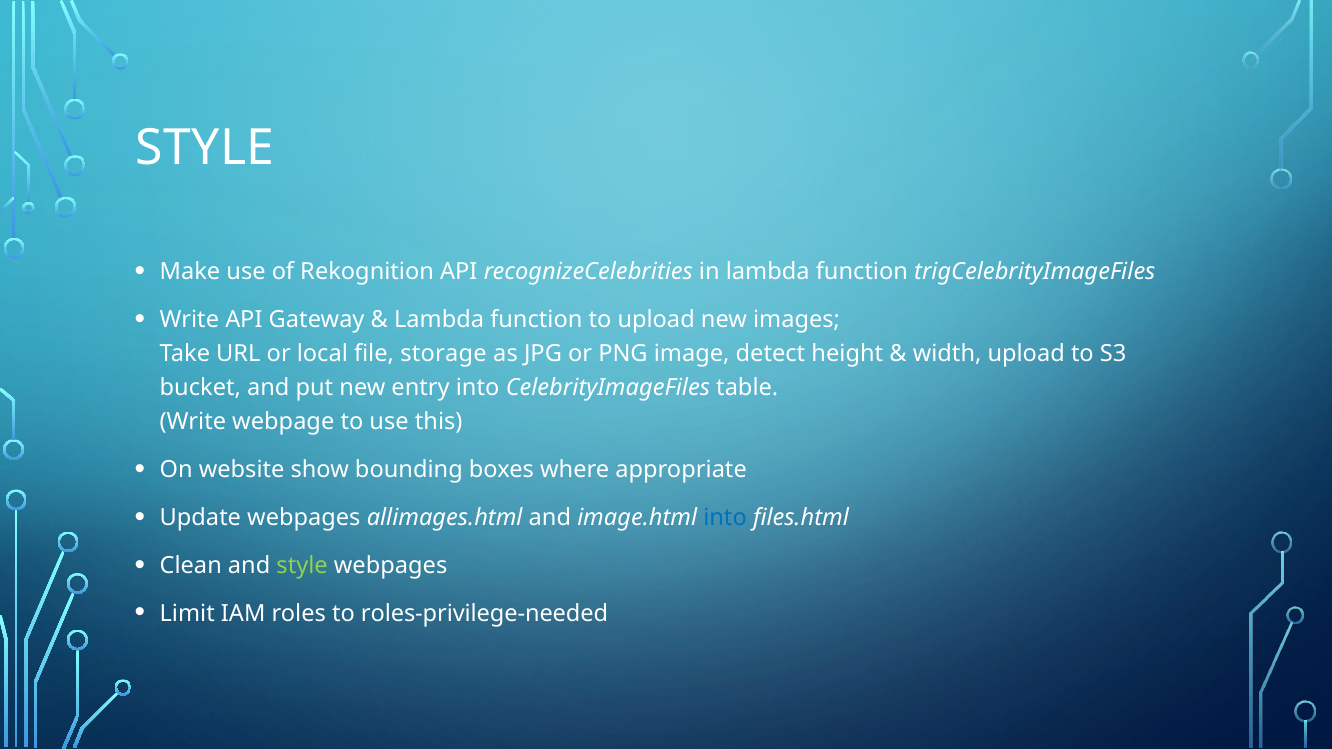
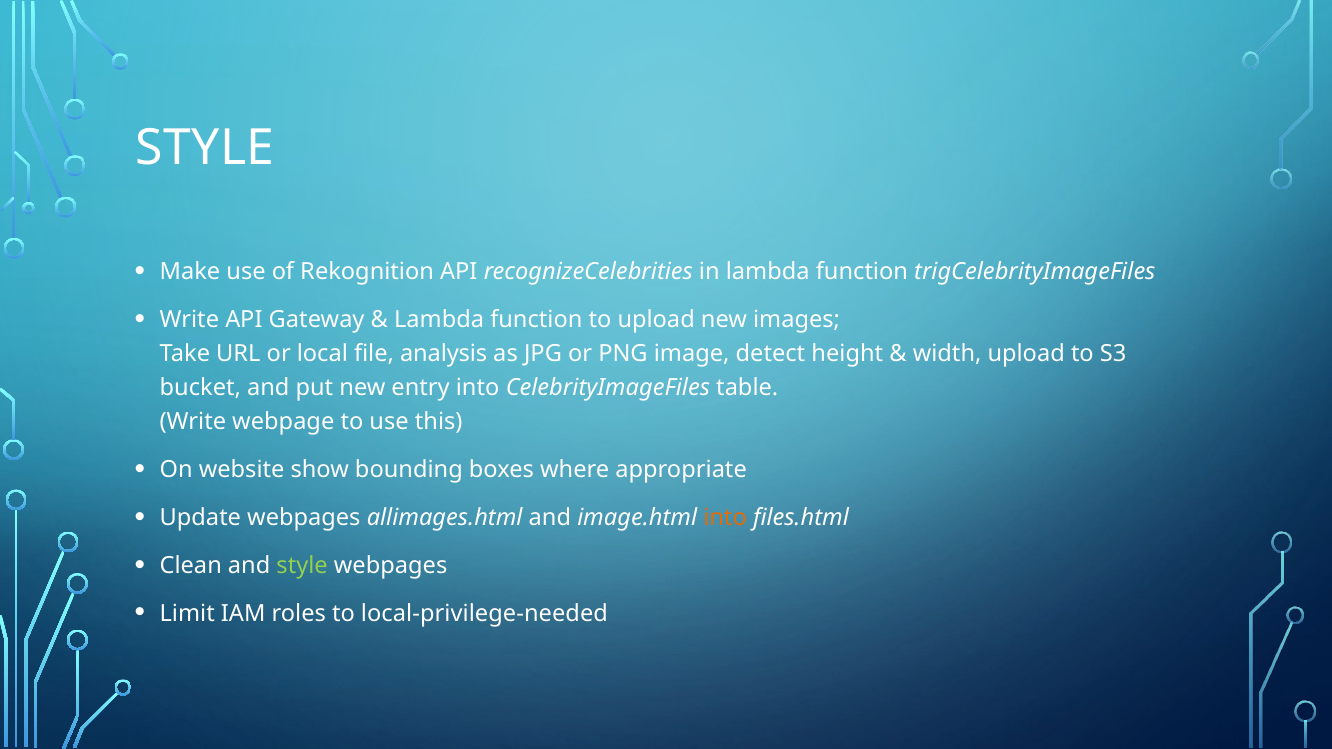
storage: storage -> analysis
into at (725, 518) colour: blue -> orange
roles-privilege-needed: roles-privilege-needed -> local-privilege-needed
